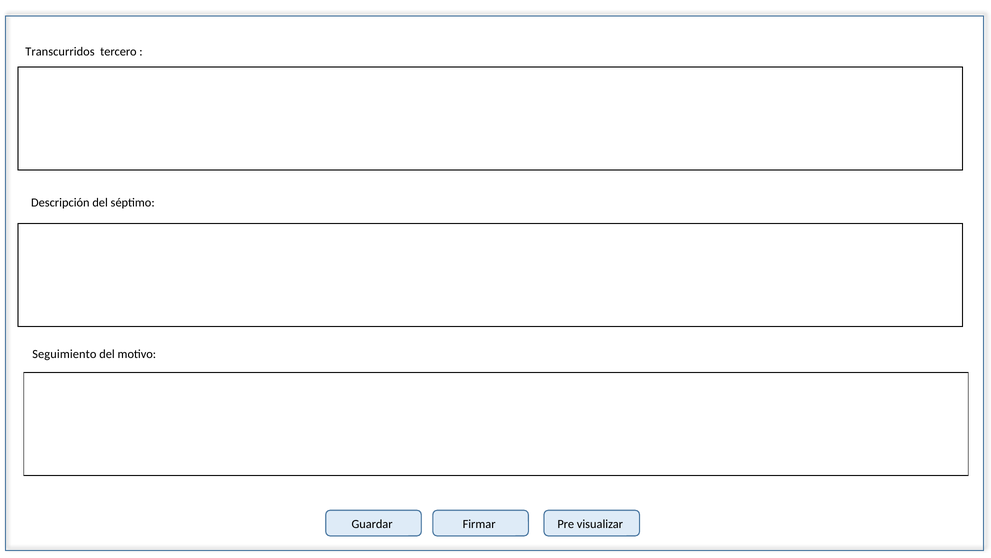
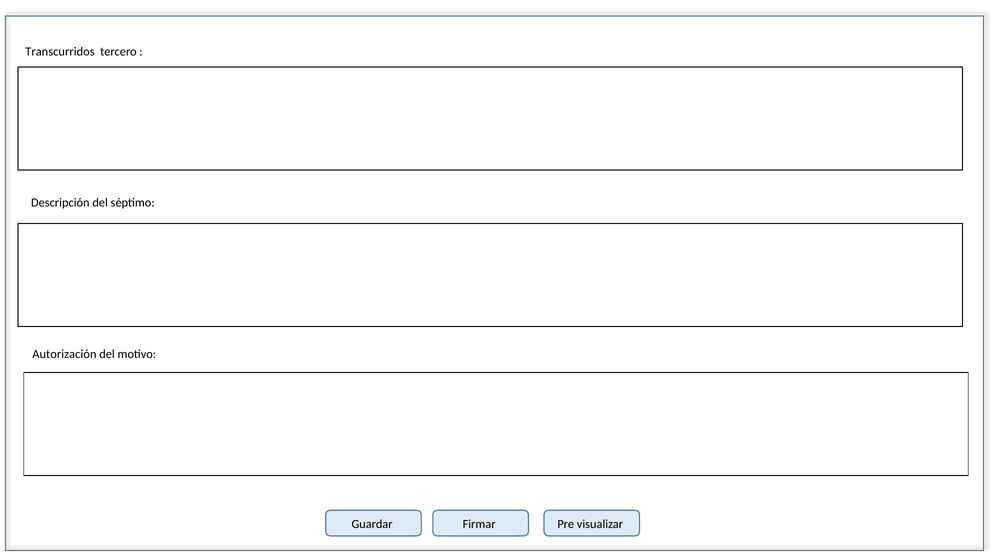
Seguimiento: Seguimiento -> Autorización
